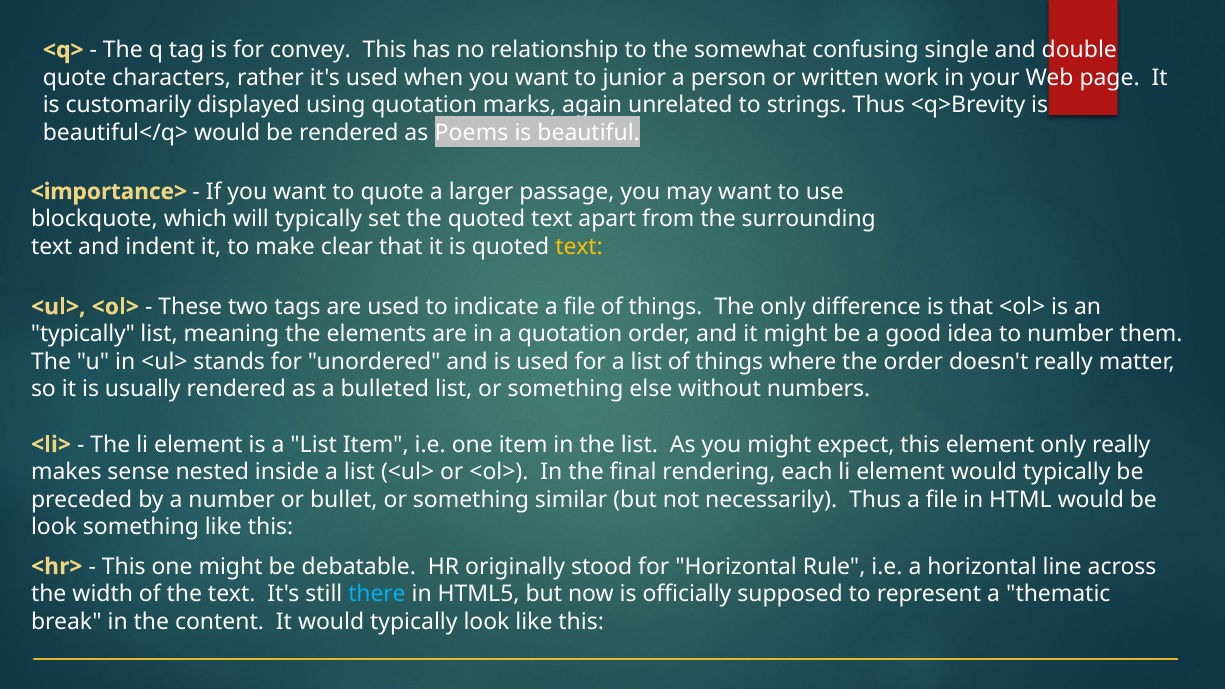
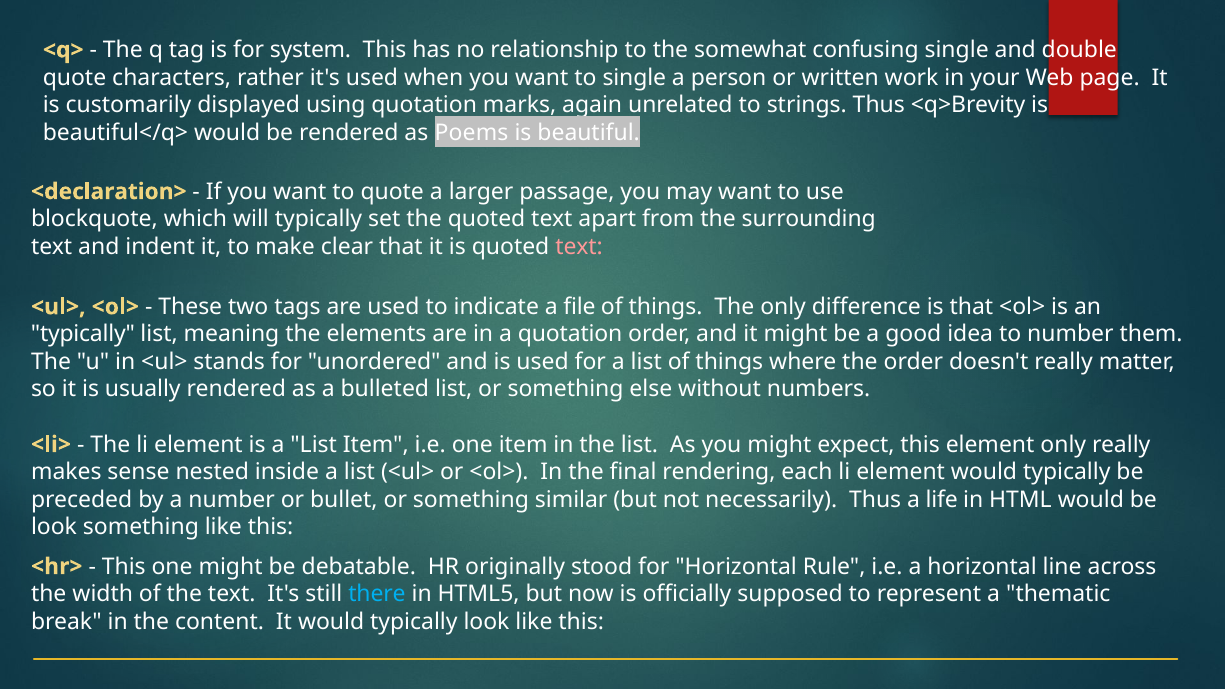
convey: convey -> system
to junior: junior -> single
<importance>: <importance> -> <declaration>
text at (579, 247) colour: yellow -> pink
Thus a file: file -> life
